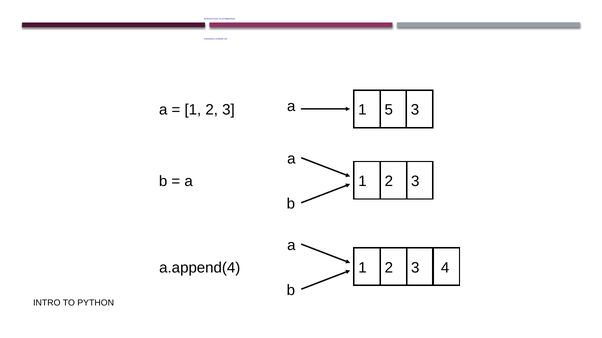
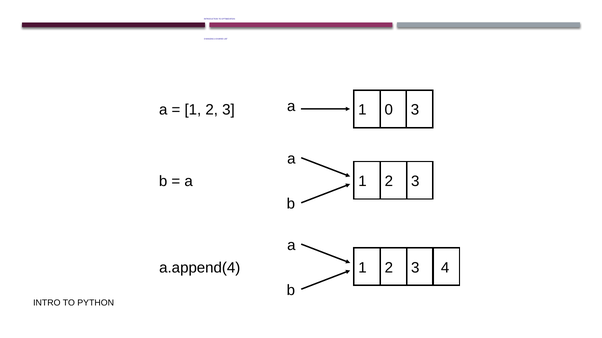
5: 5 -> 0
